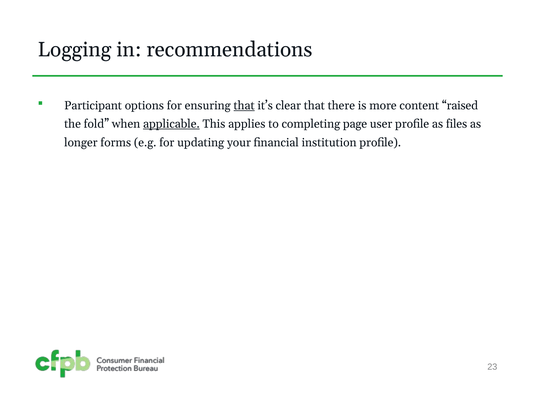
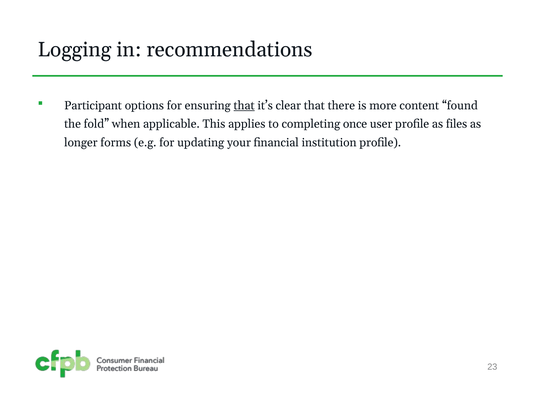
raised: raised -> found
applicable underline: present -> none
page: page -> once
